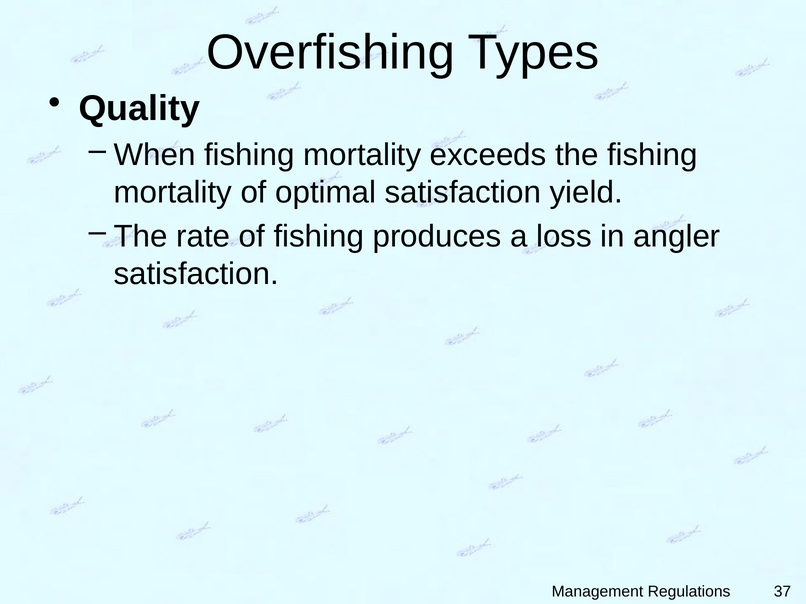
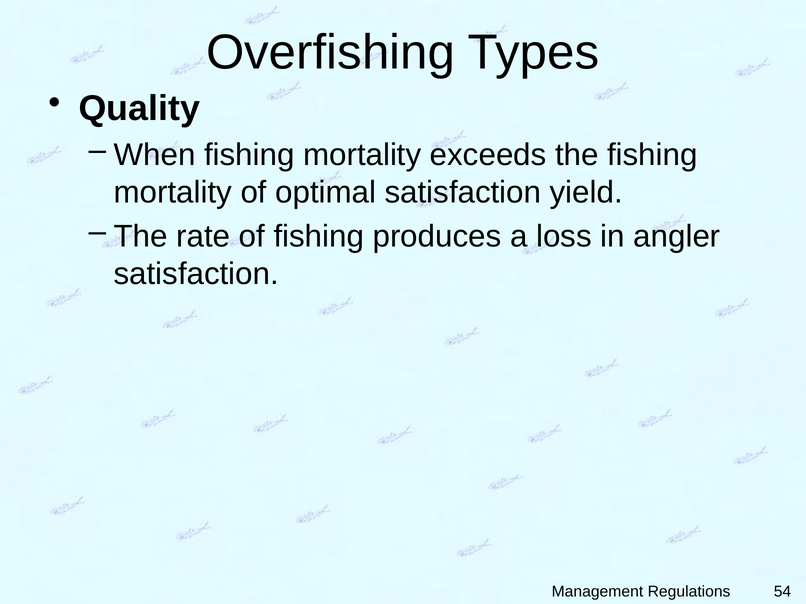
37: 37 -> 54
